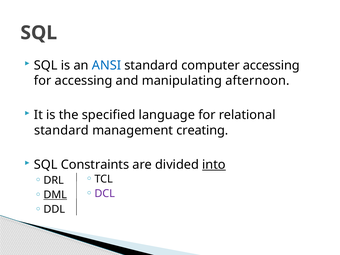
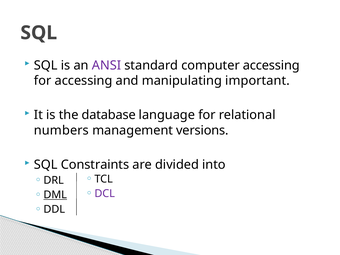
ANSI colour: blue -> purple
afternoon: afternoon -> important
specified: specified -> database
standard at (61, 130): standard -> numbers
creating: creating -> versions
into underline: present -> none
